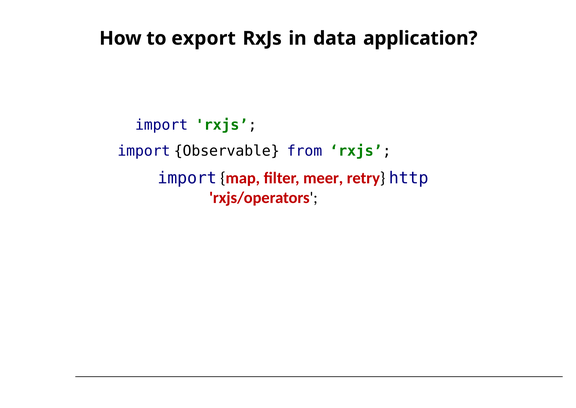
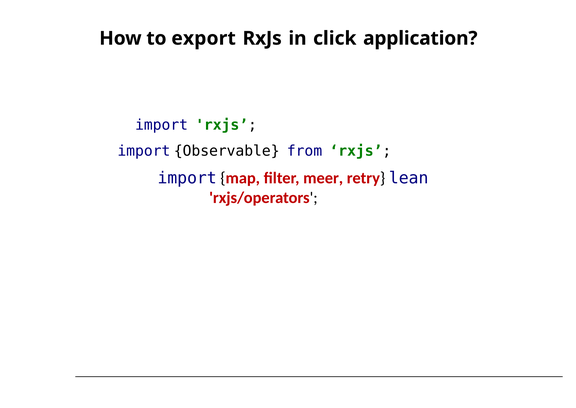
data: data -> click
http: http -> lean
